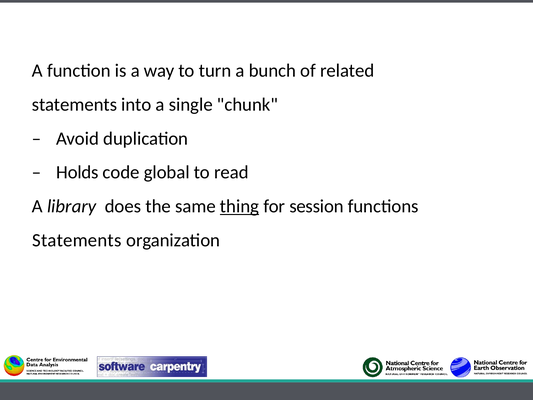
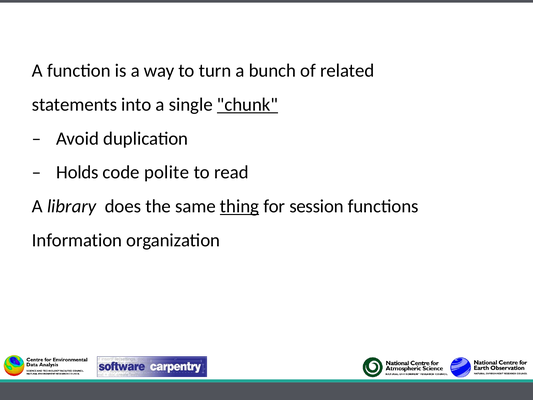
chunk underline: none -> present
global: global -> polite
Statements at (77, 240): Statements -> Information
